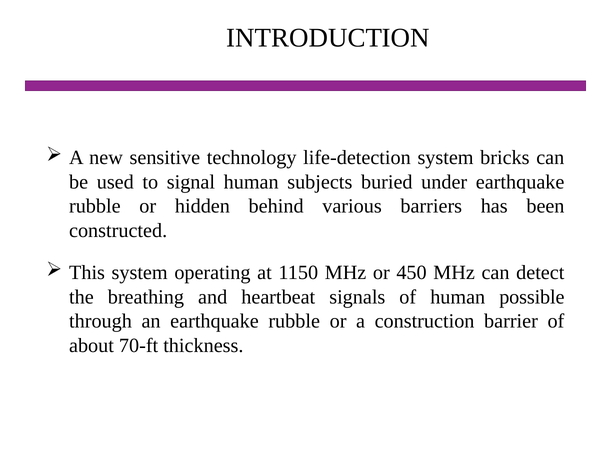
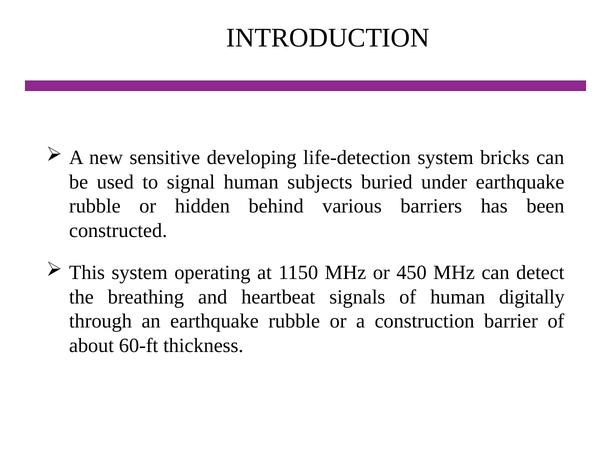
technology: technology -> developing
possible: possible -> digitally
70-ft: 70-ft -> 60-ft
